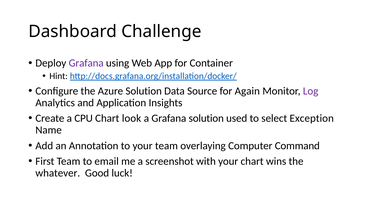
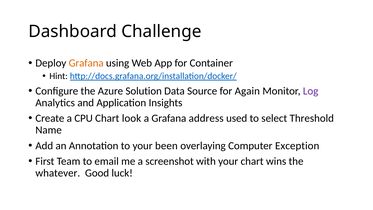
Grafana at (86, 63) colour: purple -> orange
Grafana solution: solution -> address
Exception: Exception -> Threshold
your team: team -> been
Command: Command -> Exception
